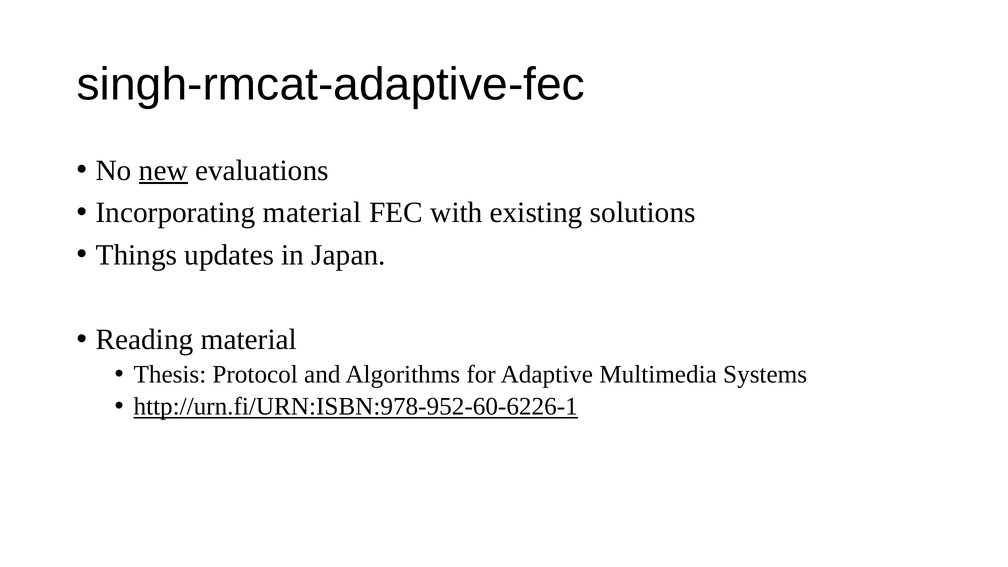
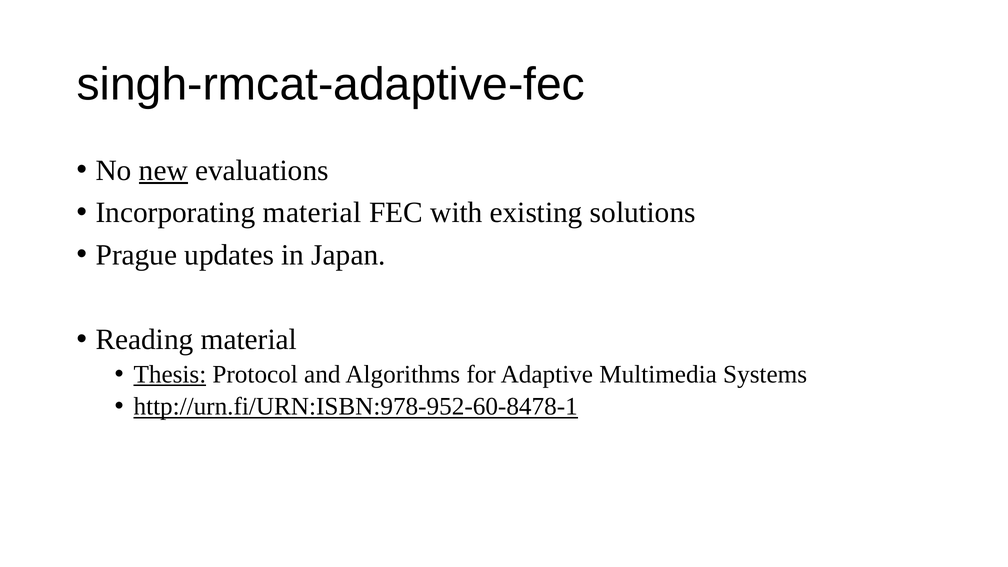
Things: Things -> Prague
Thesis underline: none -> present
http://urn.fi/URN:ISBN:978-952-60-6226-1: http://urn.fi/URN:ISBN:978-952-60-6226-1 -> http://urn.fi/URN:ISBN:978-952-60-8478-1
